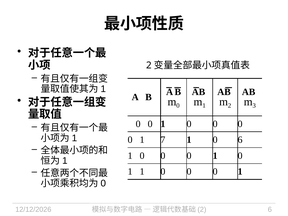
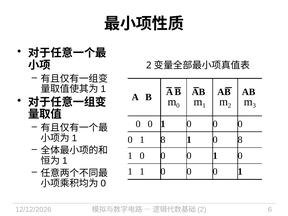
1 7: 7 -> 8
0 6: 6 -> 8
